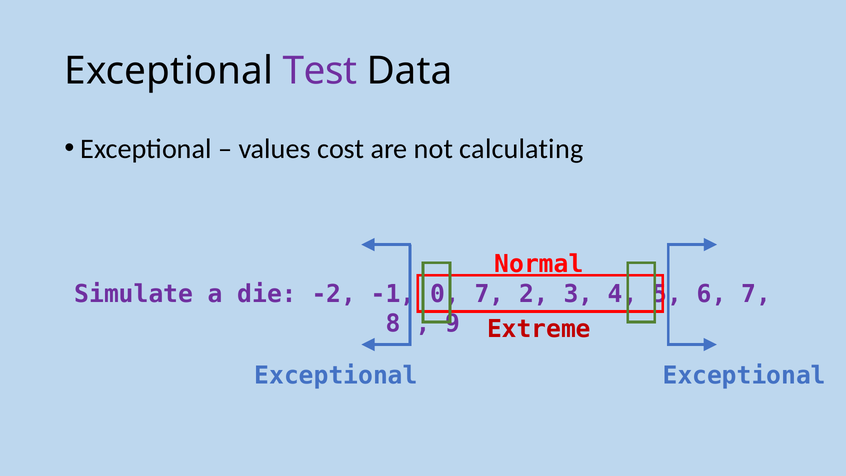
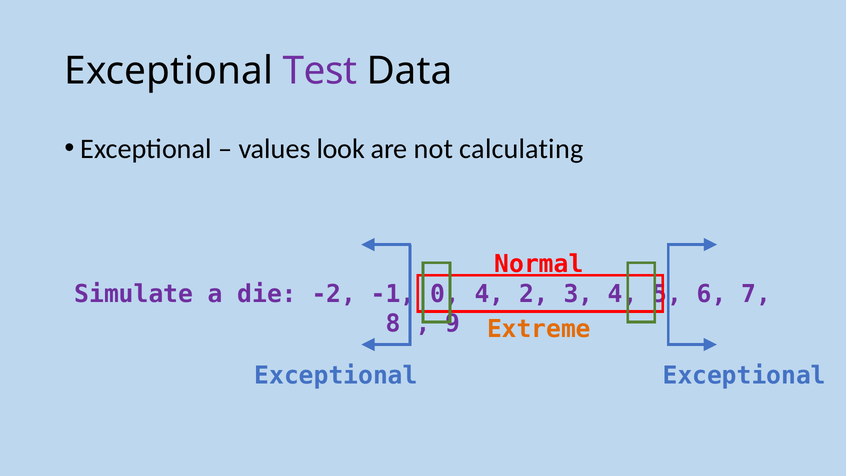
cost: cost -> look
0 7: 7 -> 4
Extreme colour: red -> orange
